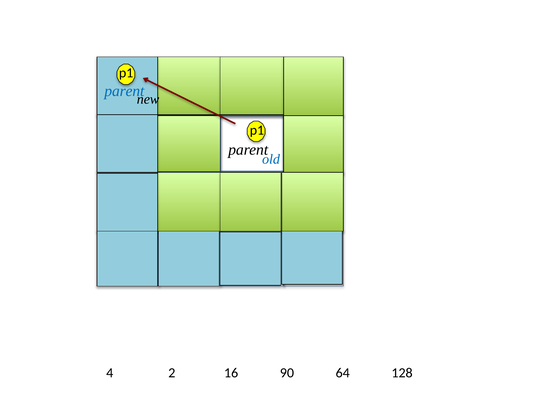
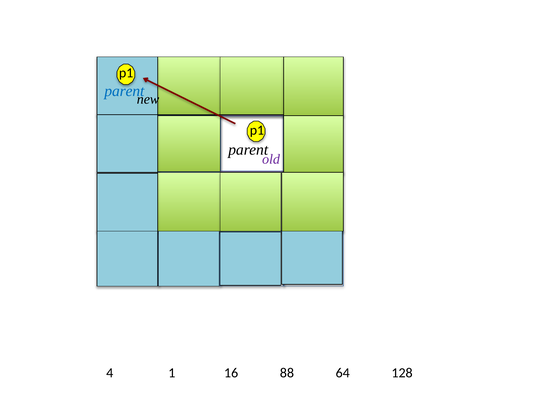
old colour: blue -> purple
2: 2 -> 1
90: 90 -> 88
